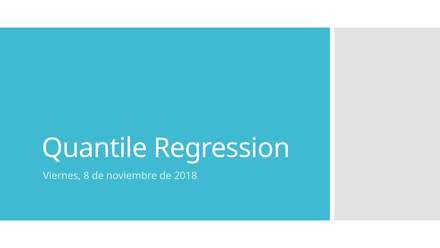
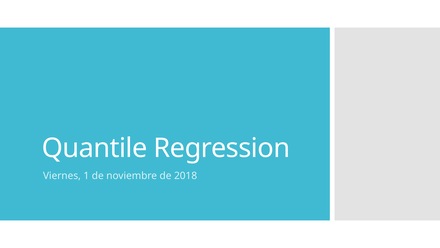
8: 8 -> 1
